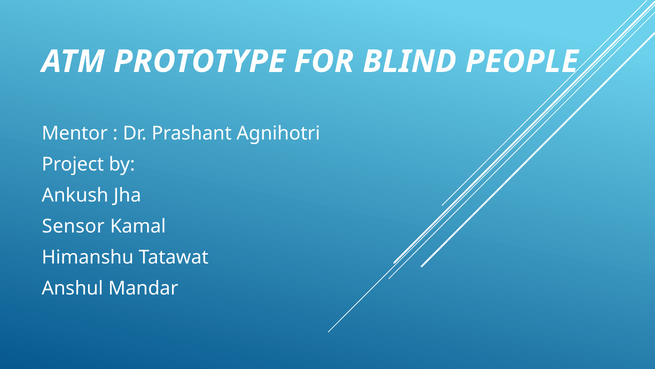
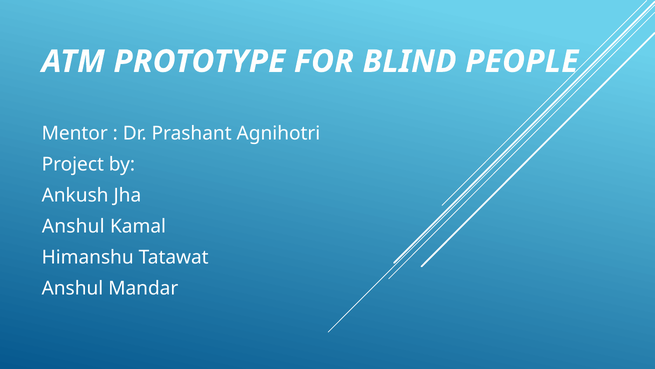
Sensor at (73, 226): Sensor -> Anshul
